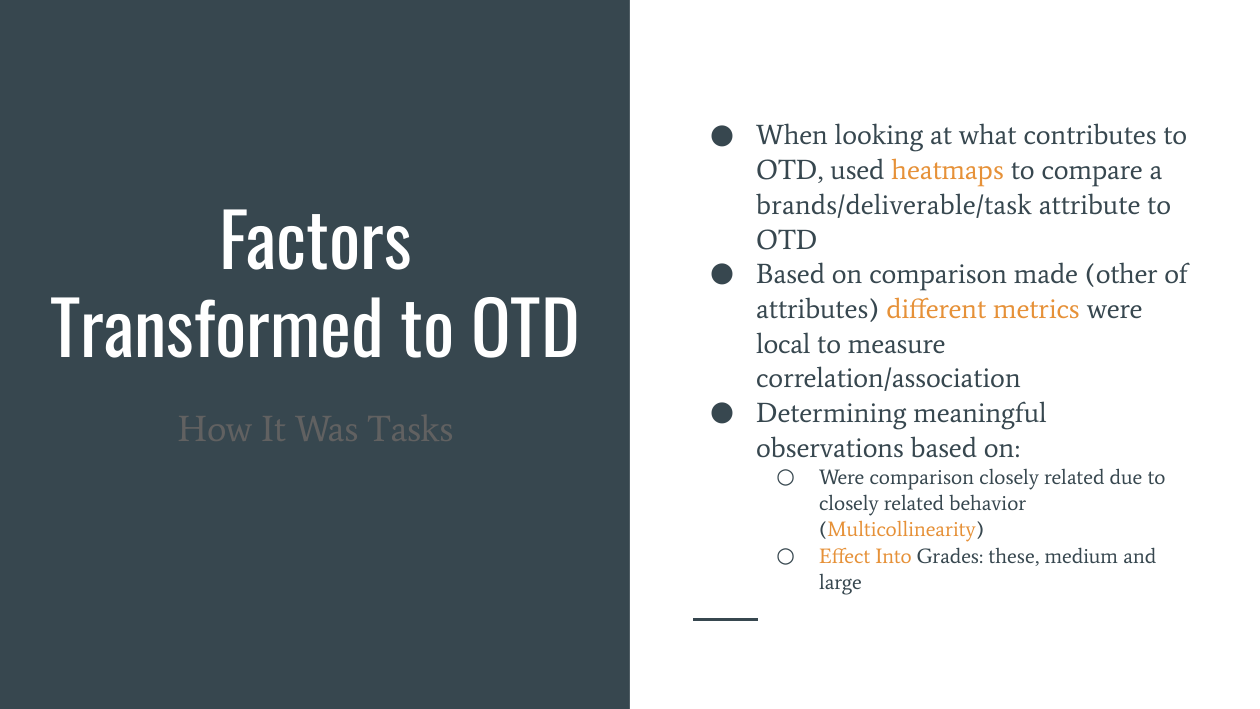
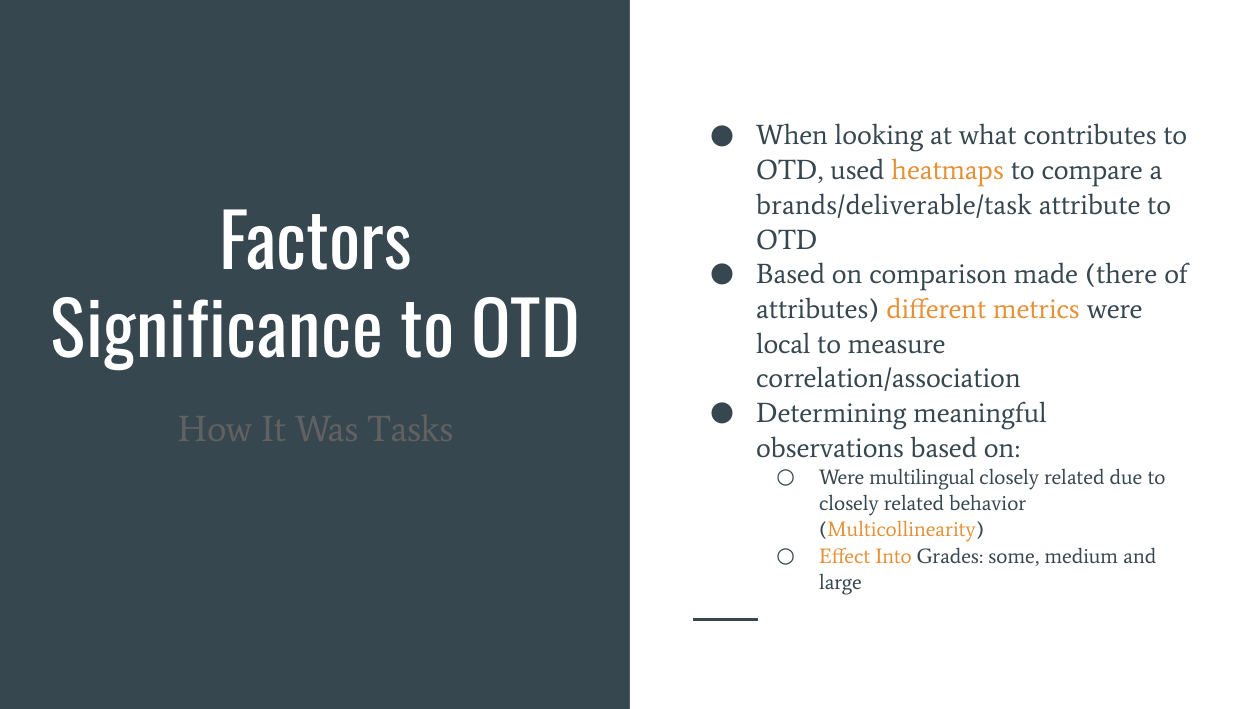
other: other -> there
Transformed: Transformed -> Significance
Were comparison: comparison -> multilingual
these: these -> some
